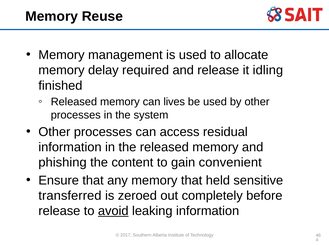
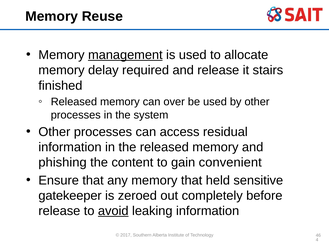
management underline: none -> present
idling: idling -> stairs
lives: lives -> over
transferred: transferred -> gatekeeper
